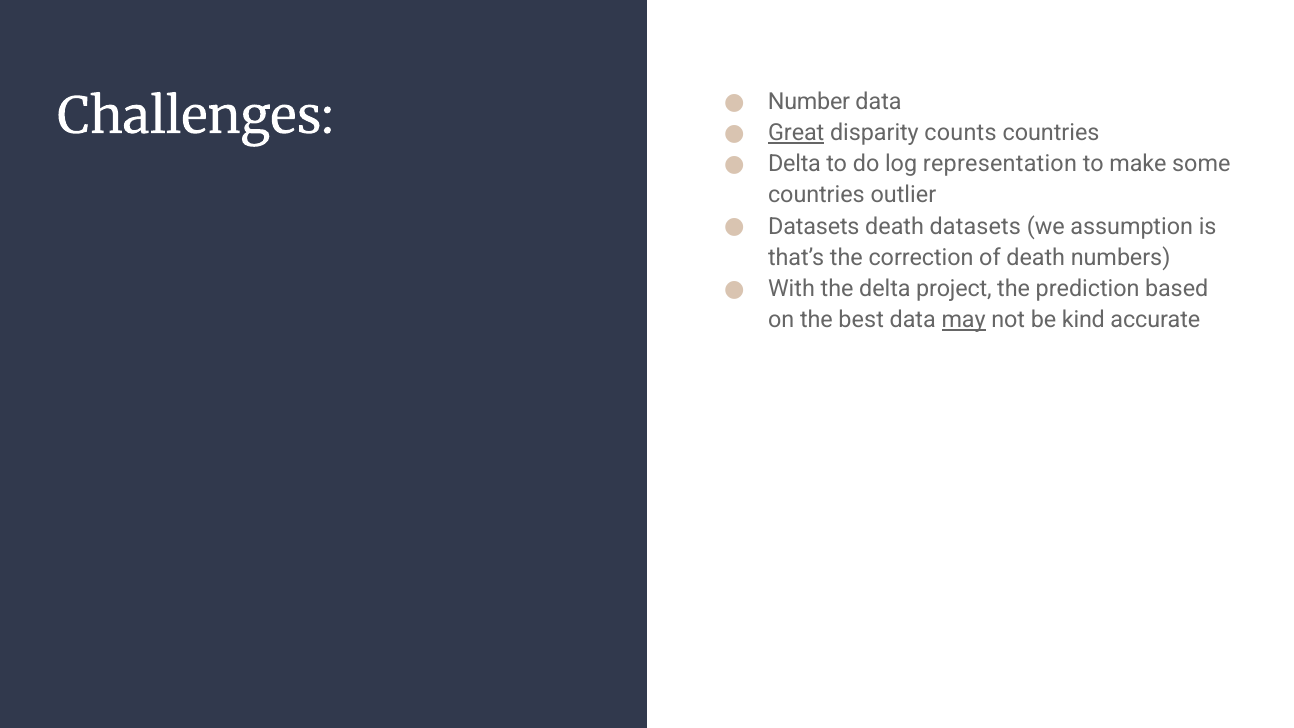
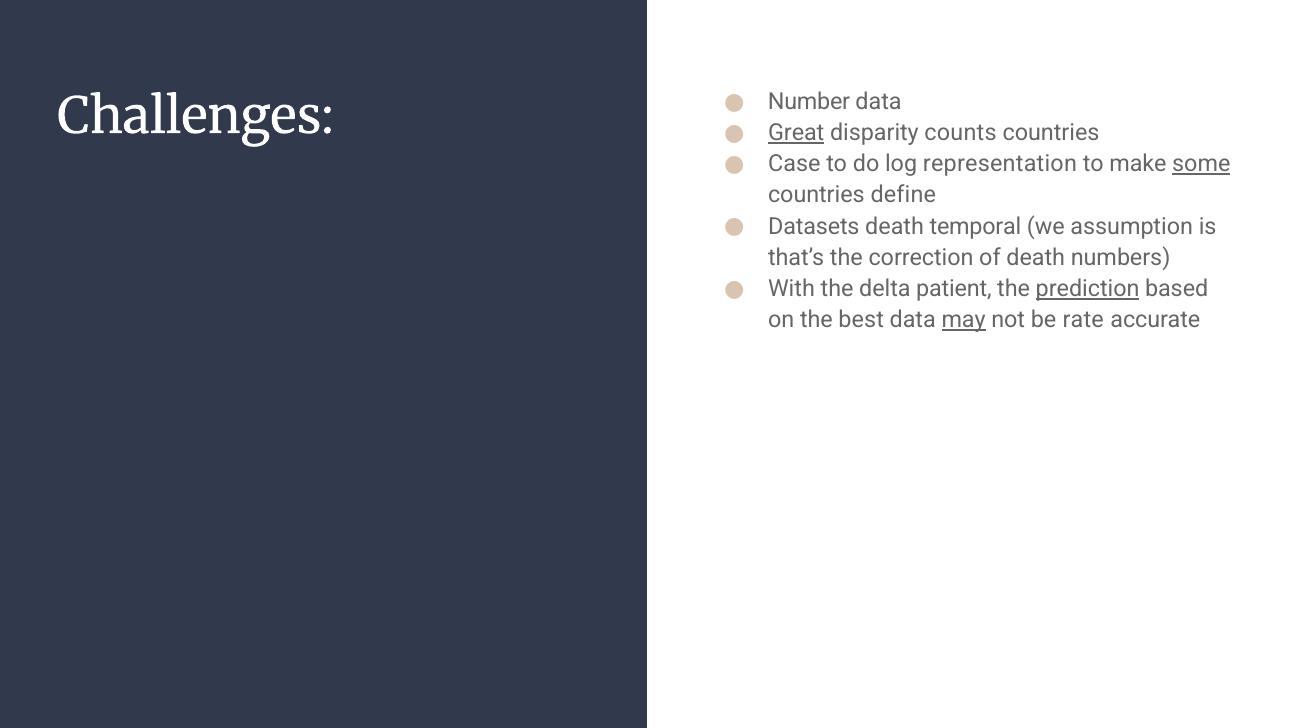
Delta at (794, 164): Delta -> Case
some underline: none -> present
outlier: outlier -> define
death datasets: datasets -> temporal
project: project -> patient
prediction underline: none -> present
kind: kind -> rate
